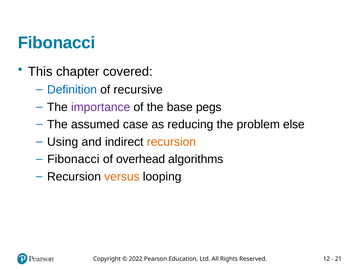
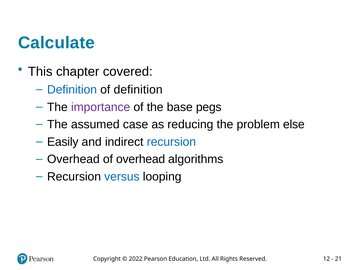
Fibonacci at (57, 43): Fibonacci -> Calculate
of recursive: recursive -> definition
Using: Using -> Easily
recursion at (171, 141) colour: orange -> blue
Fibonacci at (73, 159): Fibonacci -> Overhead
versus colour: orange -> blue
